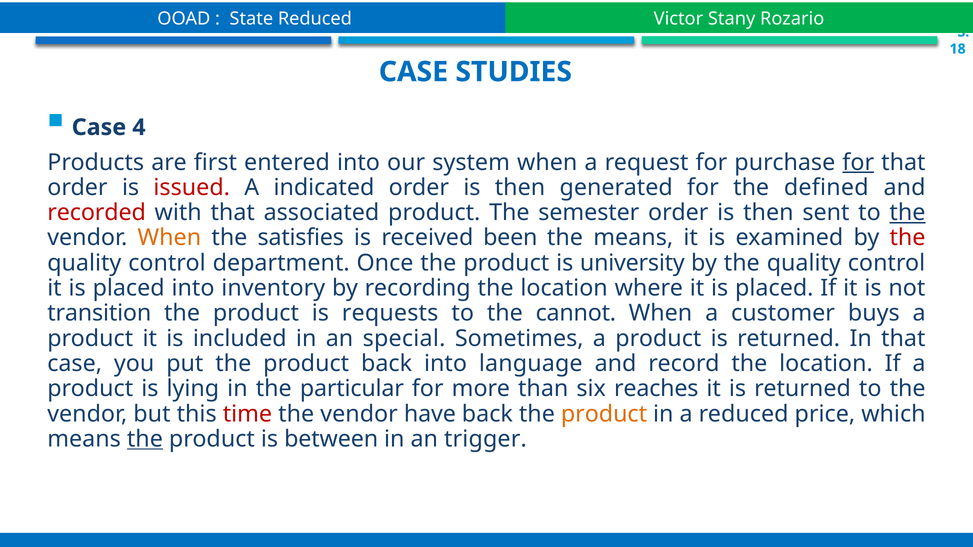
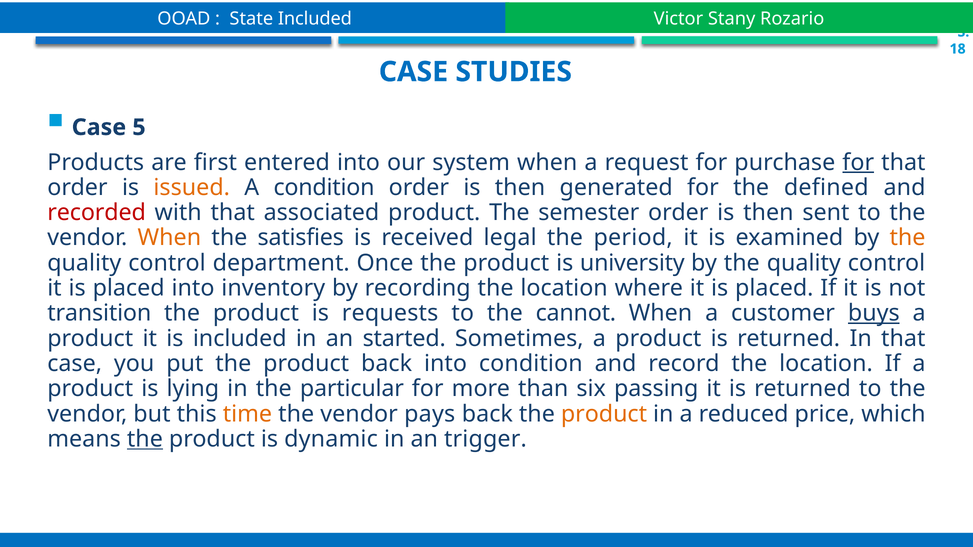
State Reduced: Reduced -> Included
4: 4 -> 5
issued colour: red -> orange
A indicated: indicated -> condition
the at (907, 213) underline: present -> none
been: been -> legal
the means: means -> period
the at (908, 238) colour: red -> orange
buys underline: none -> present
special: special -> started
into language: language -> condition
reaches: reaches -> passing
time colour: red -> orange
have: have -> pays
between: between -> dynamic
